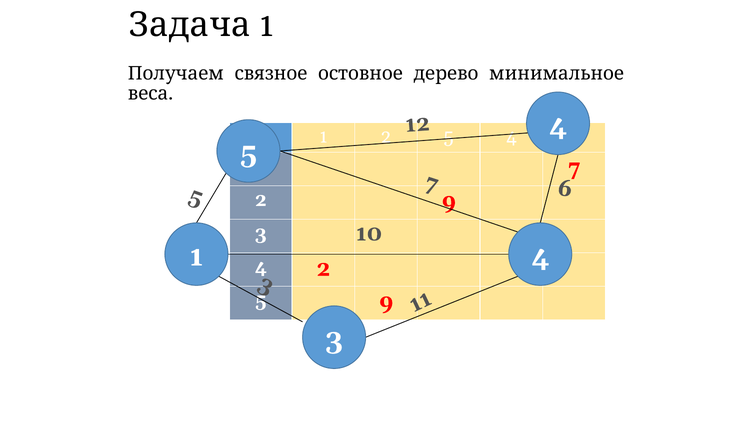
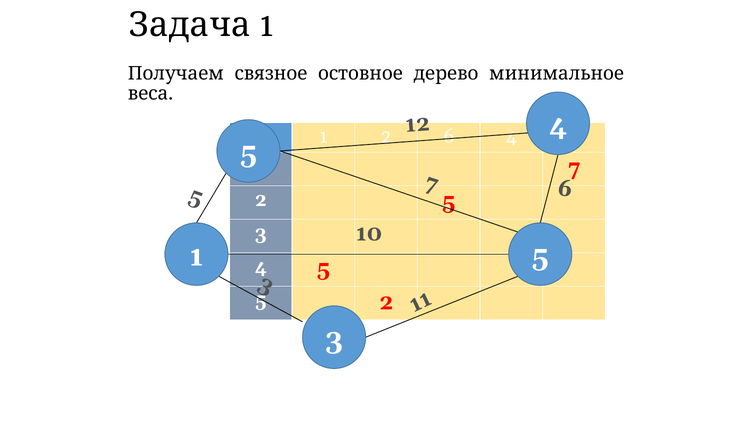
1 2 5: 5 -> 6
2 9: 9 -> 5
1 4: 4 -> 5
2 at (323, 269): 2 -> 5
9 at (386, 302): 9 -> 2
